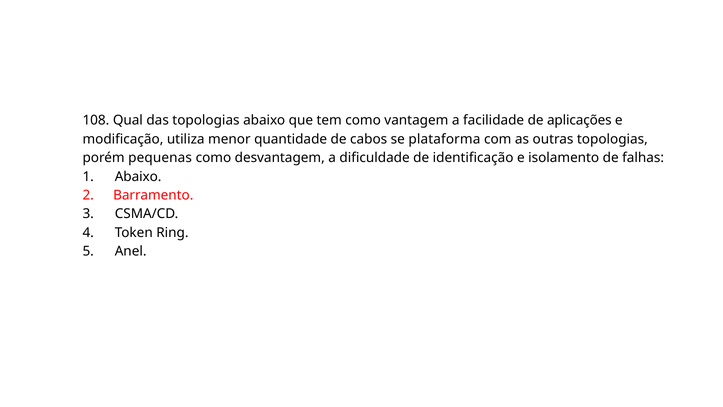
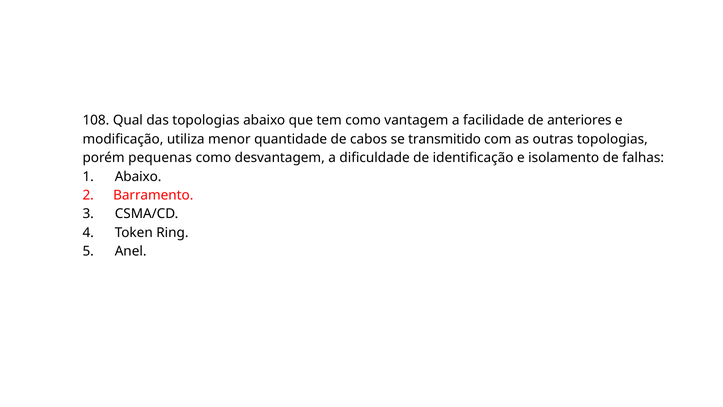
aplicações: aplicações -> anteriores
plataforma: plataforma -> transmitido
